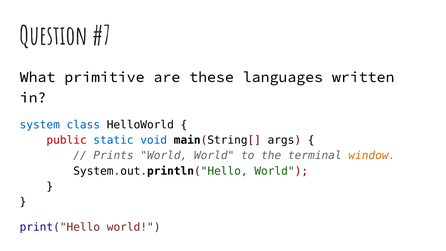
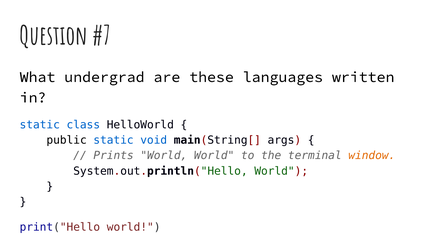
primitive: primitive -> undergrad
system at (40, 125): system -> static
public colour: red -> black
